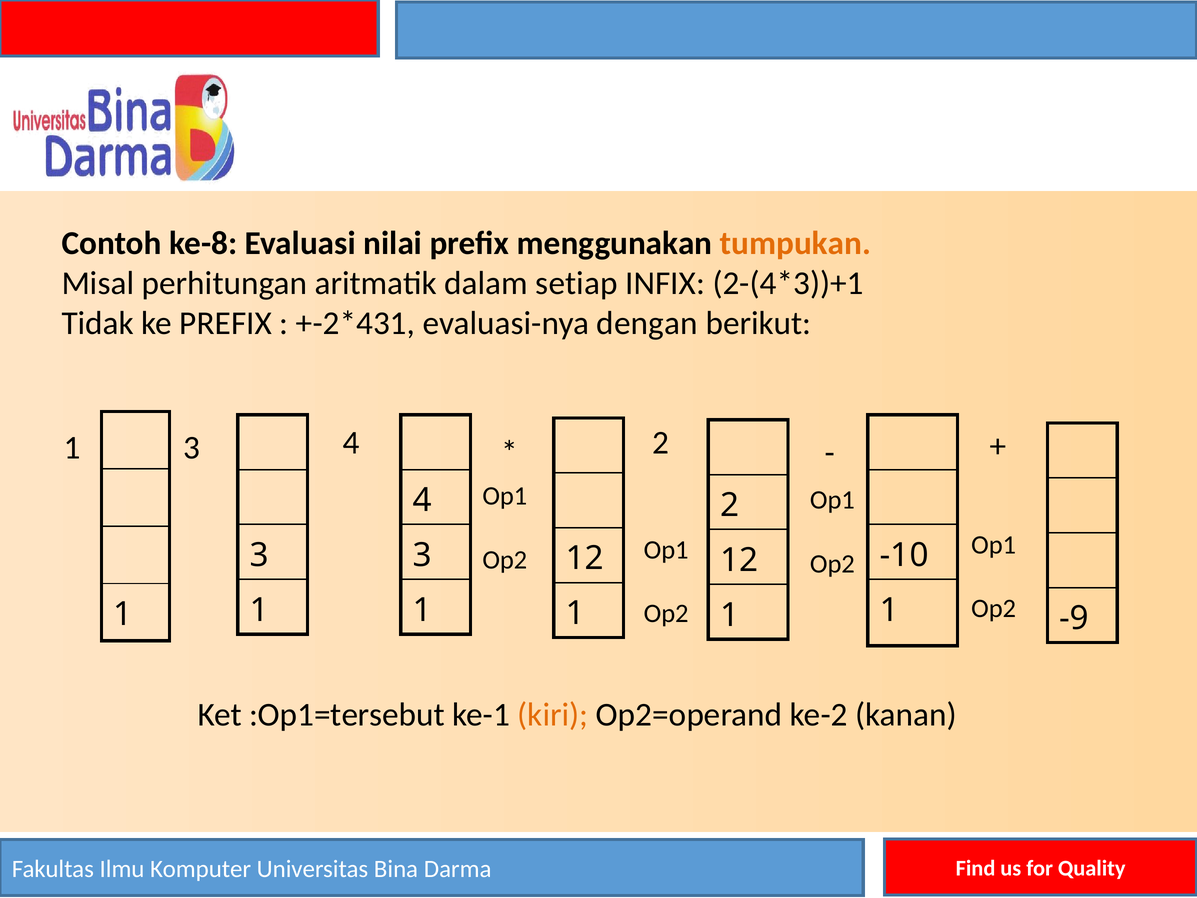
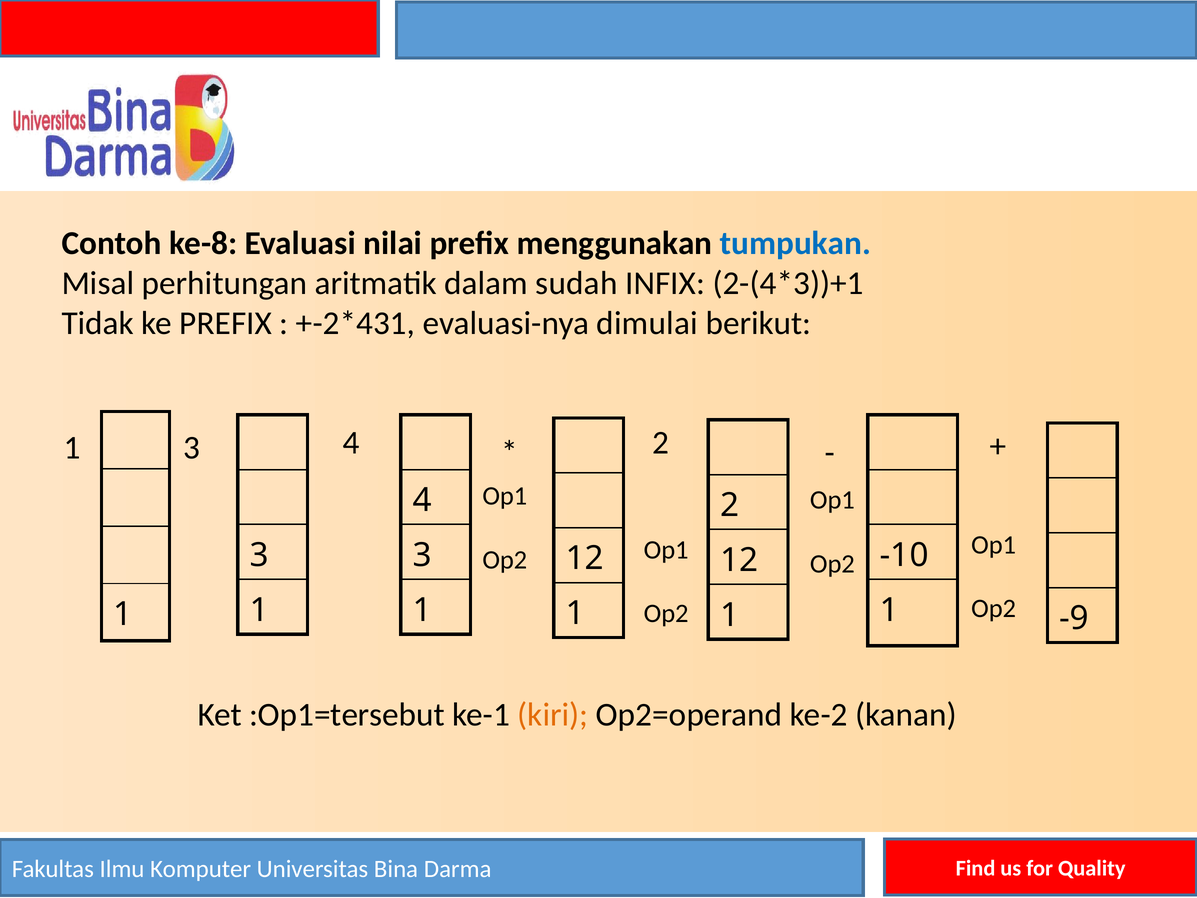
tumpukan colour: orange -> blue
setiap: setiap -> sudah
dengan: dengan -> dimulai
